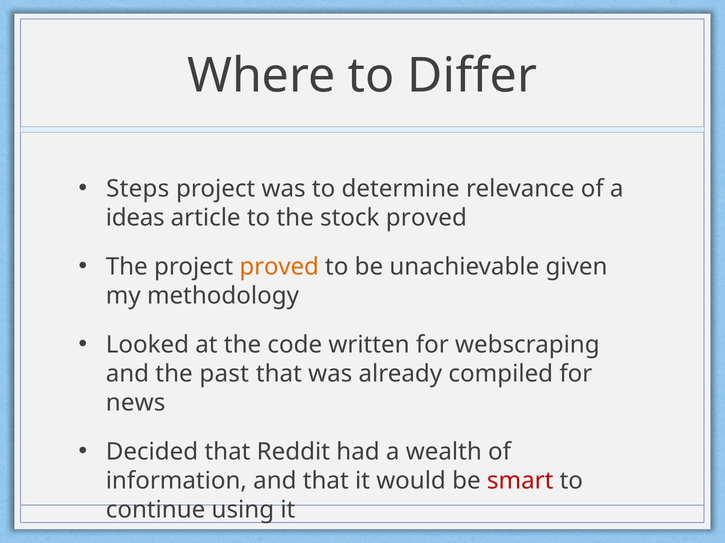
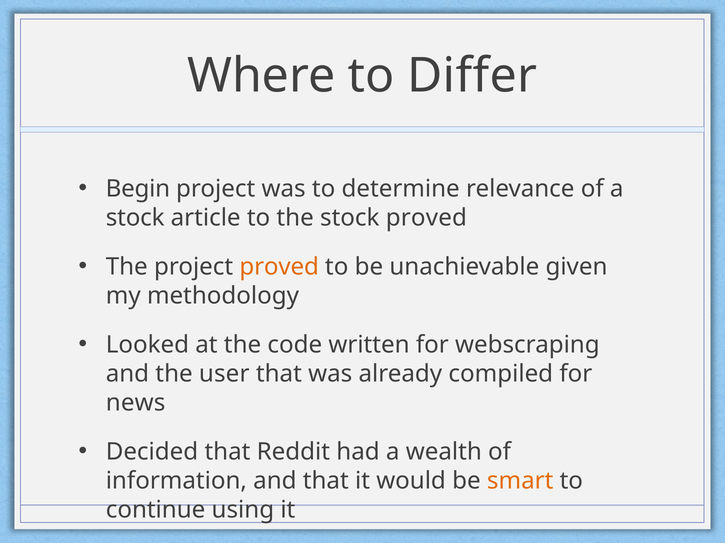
Steps: Steps -> Begin
ideas at (135, 218): ideas -> stock
past: past -> user
smart colour: red -> orange
